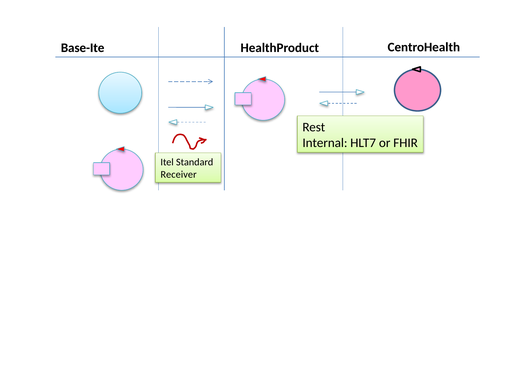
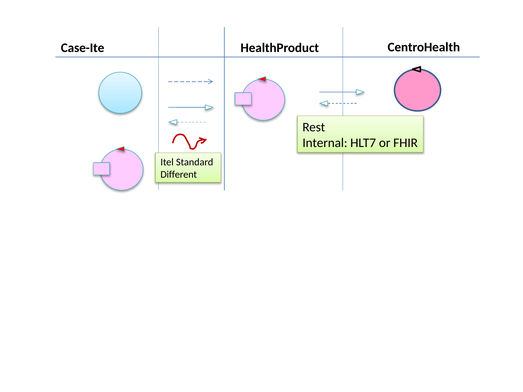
Base-Ite: Base-Ite -> Case-Ite
Receiver: Receiver -> Different
